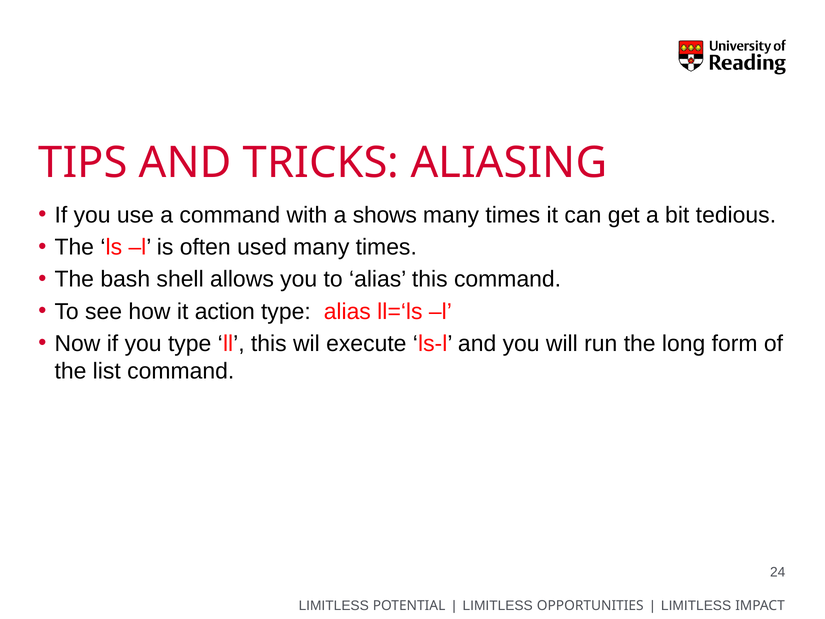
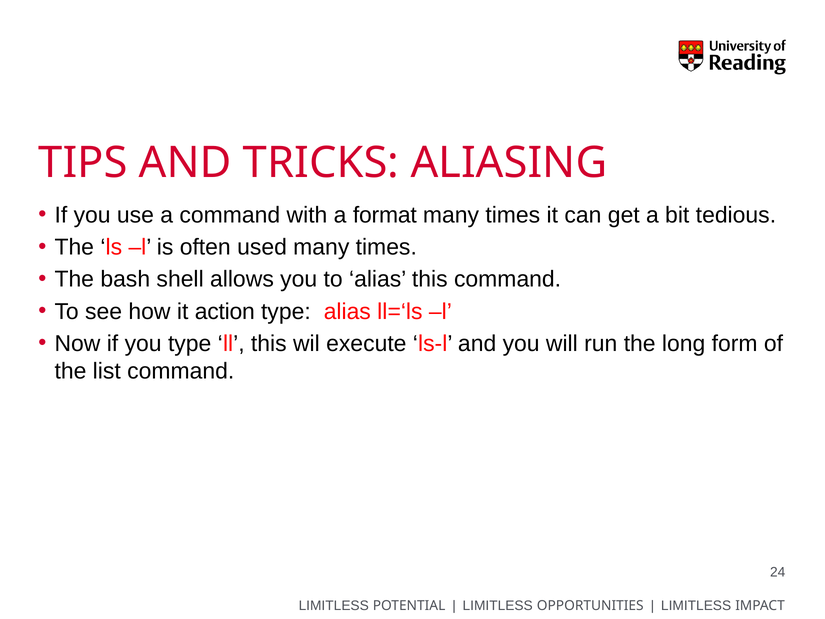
shows: shows -> format
